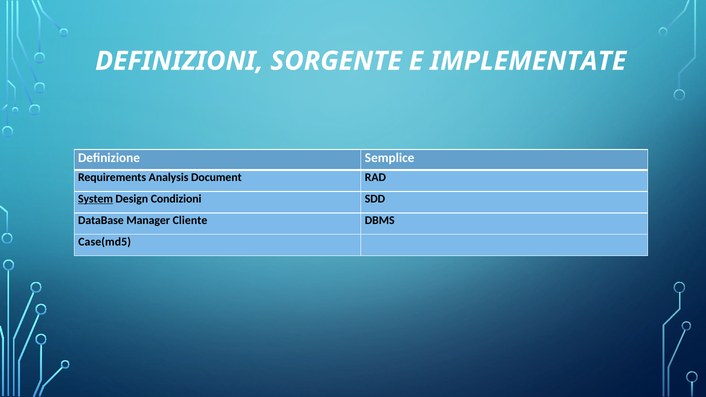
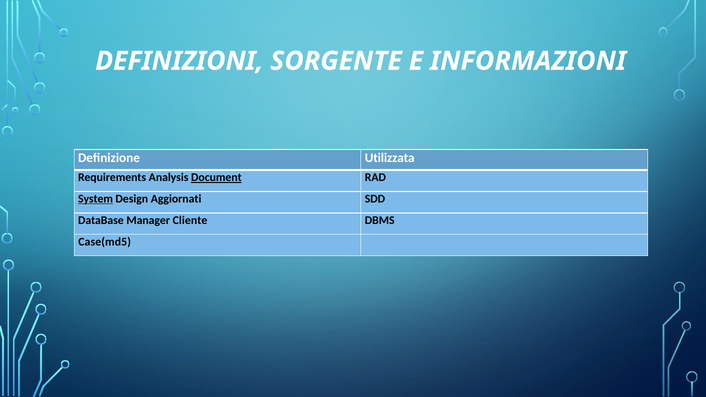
IMPLEMENTATE: IMPLEMENTATE -> INFORMAZIONI
Semplice: Semplice -> Utilizzata
Document underline: none -> present
Condizioni: Condizioni -> Aggiornati
